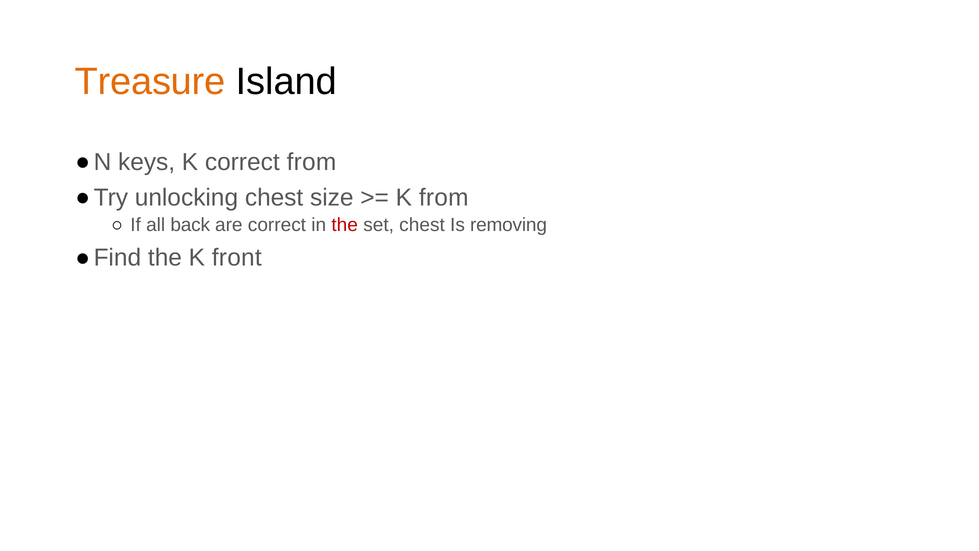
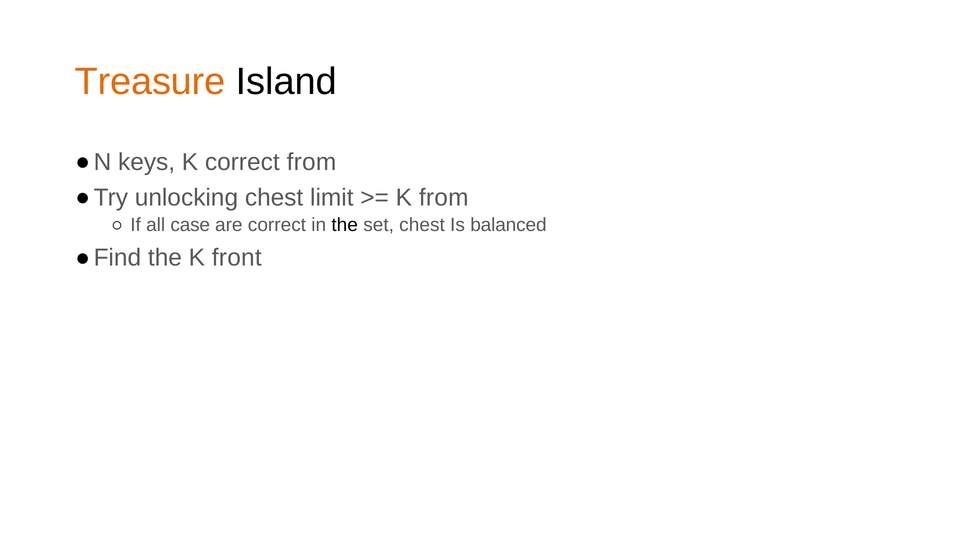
size: size -> limit
back: back -> case
the at (345, 225) colour: red -> black
removing: removing -> balanced
